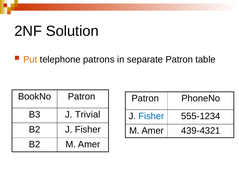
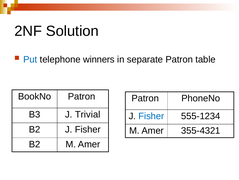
Put colour: orange -> blue
patrons: patrons -> winners
439-4321: 439-4321 -> 355-4321
